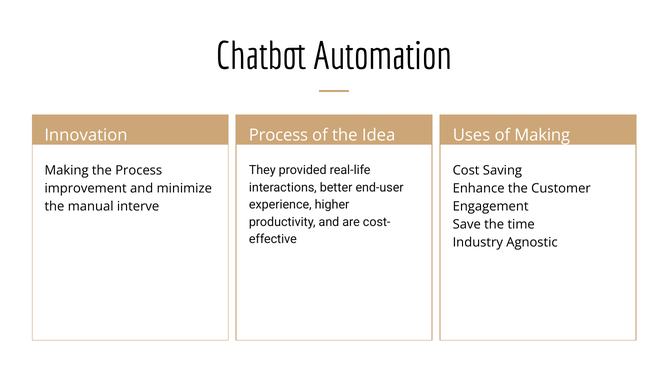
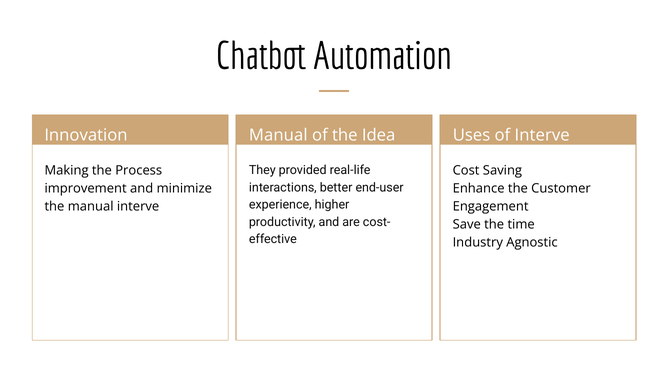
Process at (278, 135): Process -> Manual
of Making: Making -> Interve
